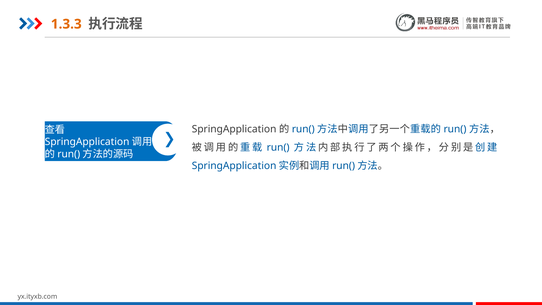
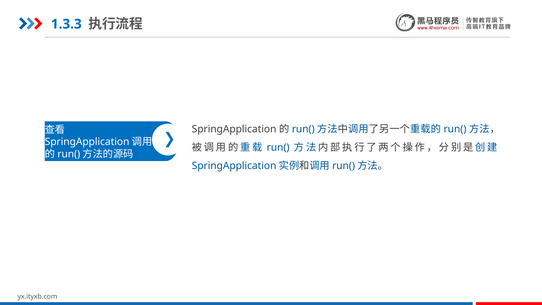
1.3.3 colour: orange -> blue
